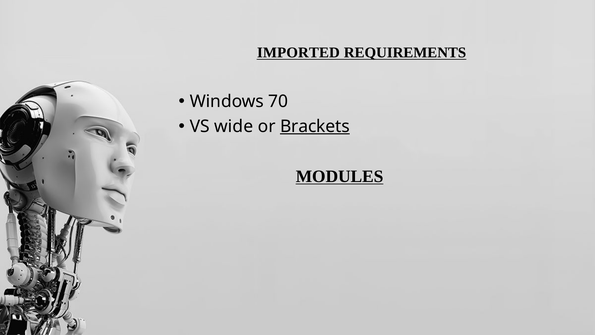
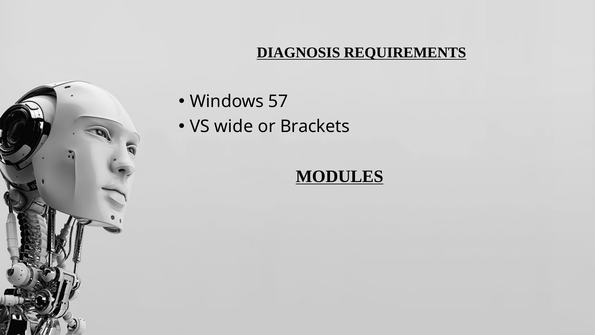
IMPORTED: IMPORTED -> DIAGNOSIS
70: 70 -> 57
Brackets underline: present -> none
